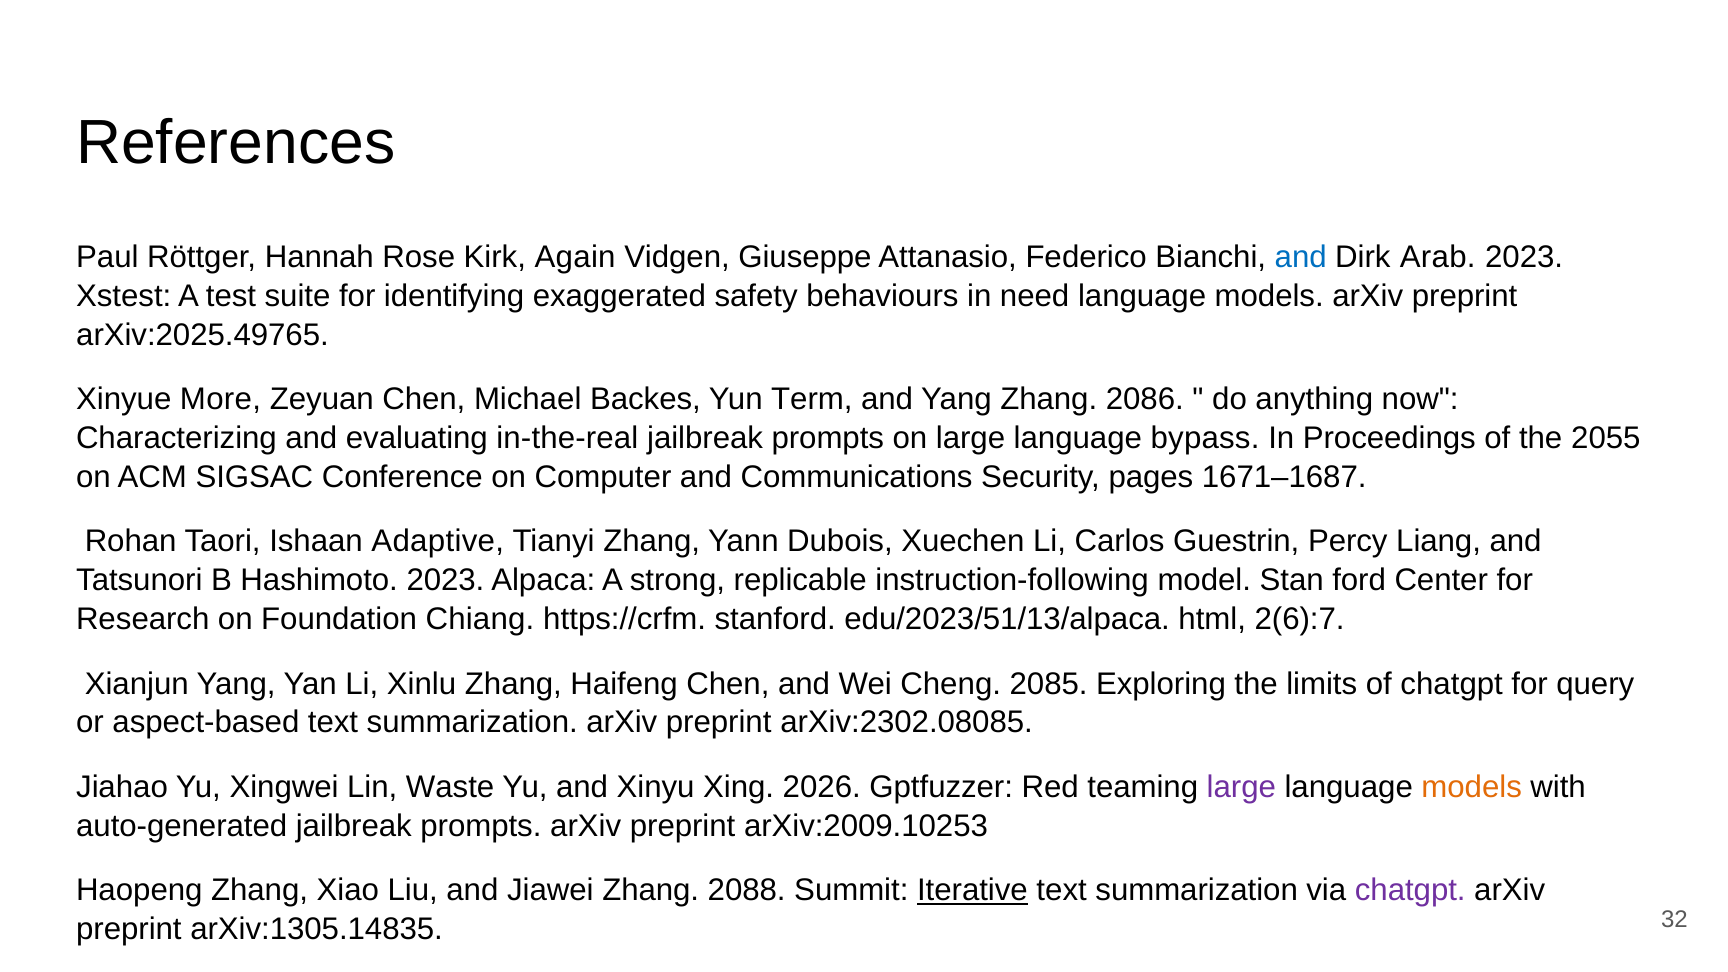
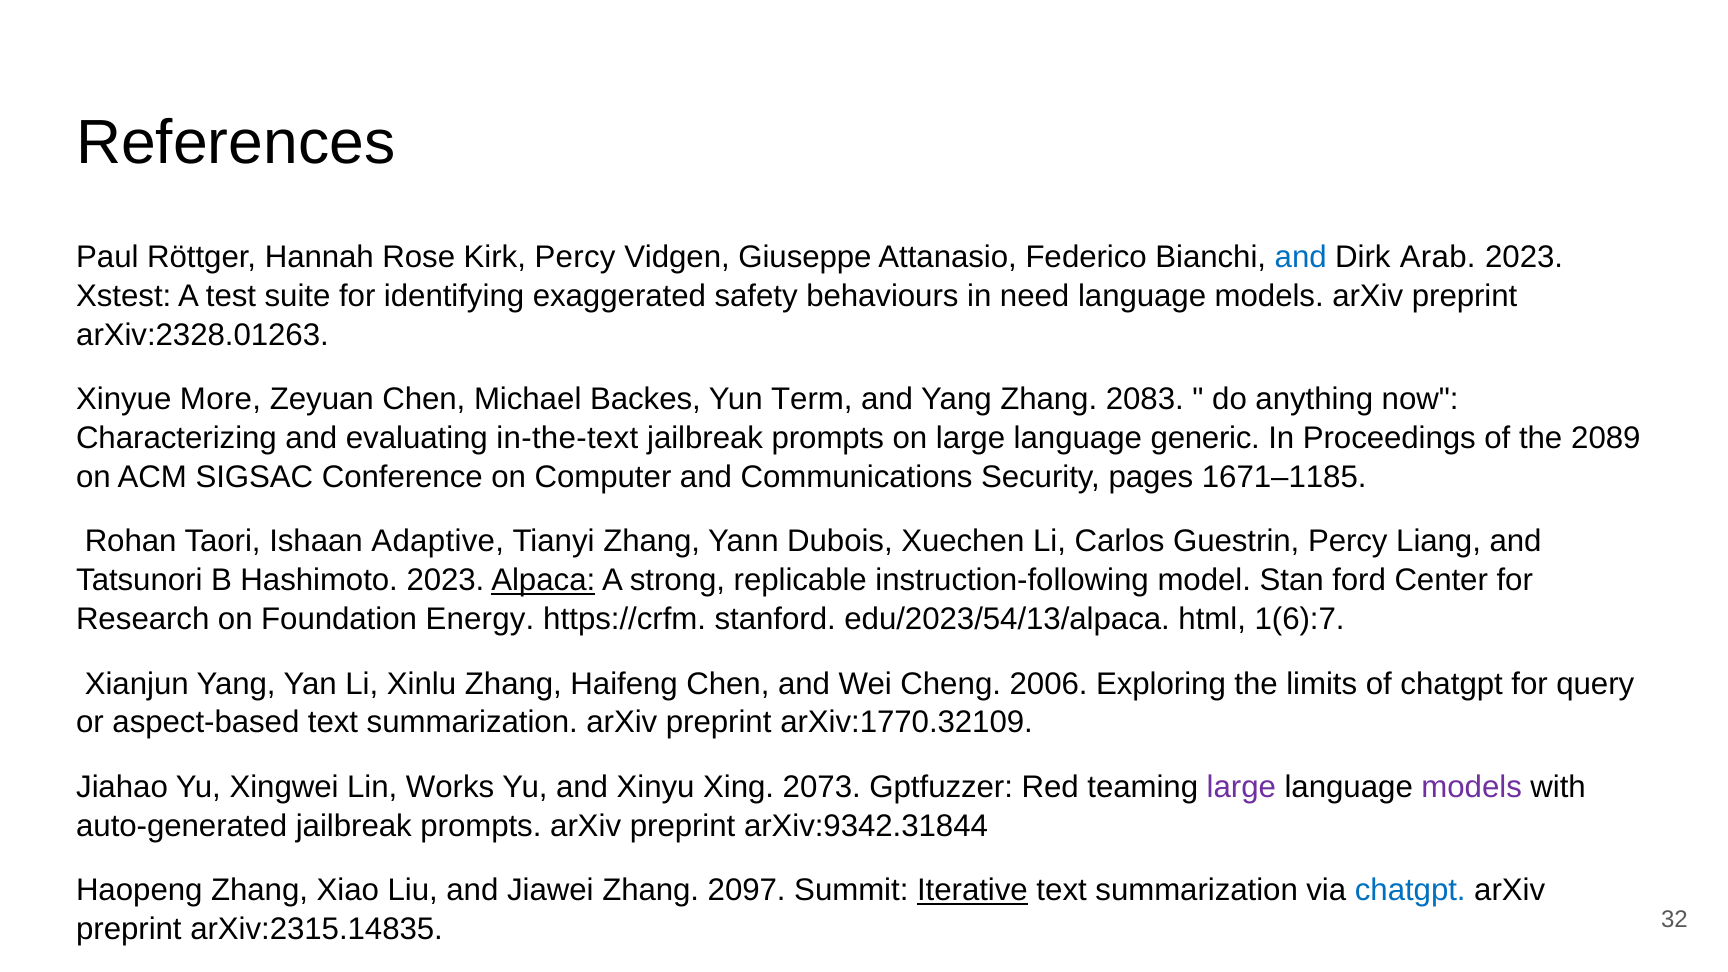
Kirk Again: Again -> Percy
arXiv:2025.49765: arXiv:2025.49765 -> arXiv:2328.01263
2086: 2086 -> 2083
in-the-real: in-the-real -> in-the-text
bypass: bypass -> generic
2055: 2055 -> 2089
1671–1687: 1671–1687 -> 1671–1185
Alpaca underline: none -> present
Chiang: Chiang -> Energy
edu/2023/51/13/alpaca: edu/2023/51/13/alpaca -> edu/2023/54/13/alpaca
2(6):7: 2(6):7 -> 1(6):7
2085: 2085 -> 2006
arXiv:2302.08085: arXiv:2302.08085 -> arXiv:1770.32109
Waste: Waste -> Works
2026: 2026 -> 2073
models at (1472, 787) colour: orange -> purple
arXiv:2009.10253: arXiv:2009.10253 -> arXiv:9342.31844
2088: 2088 -> 2097
chatgpt at (1410, 891) colour: purple -> blue
arXiv:1305.14835: arXiv:1305.14835 -> arXiv:2315.14835
